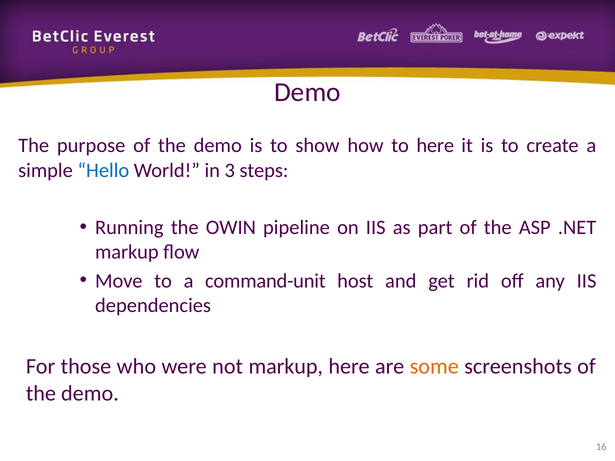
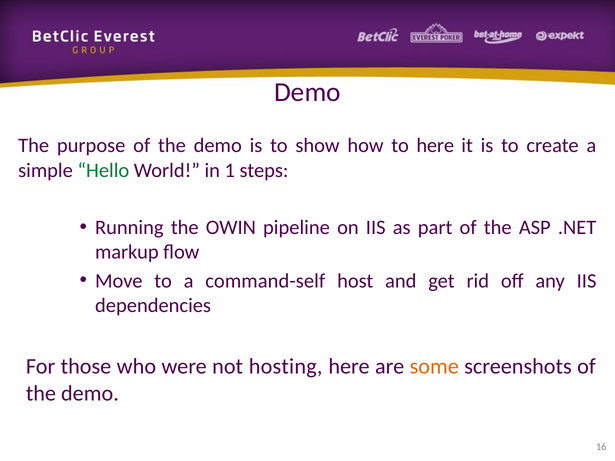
Hello colour: blue -> green
3: 3 -> 1
command-unit: command-unit -> command-self
not markup: markup -> hosting
